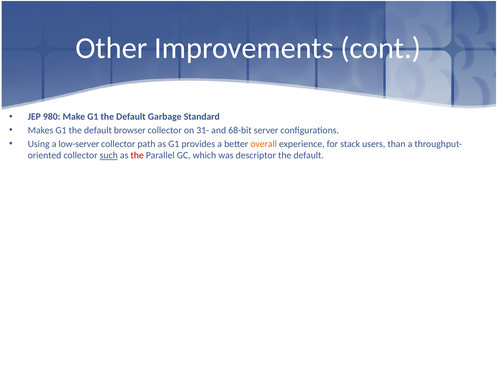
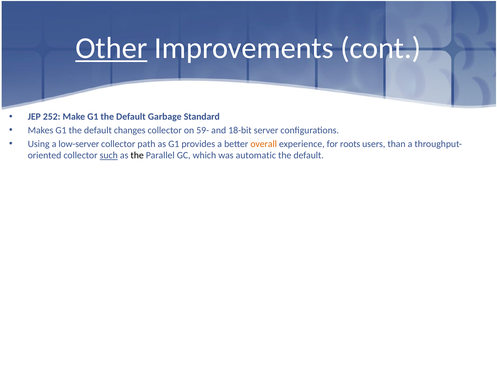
Other underline: none -> present
980: 980 -> 252
browser: browser -> changes
31-: 31- -> 59-
68-bit: 68-bit -> 18-bit
stack: stack -> roots
the at (137, 155) colour: red -> black
descriptor: descriptor -> automatic
